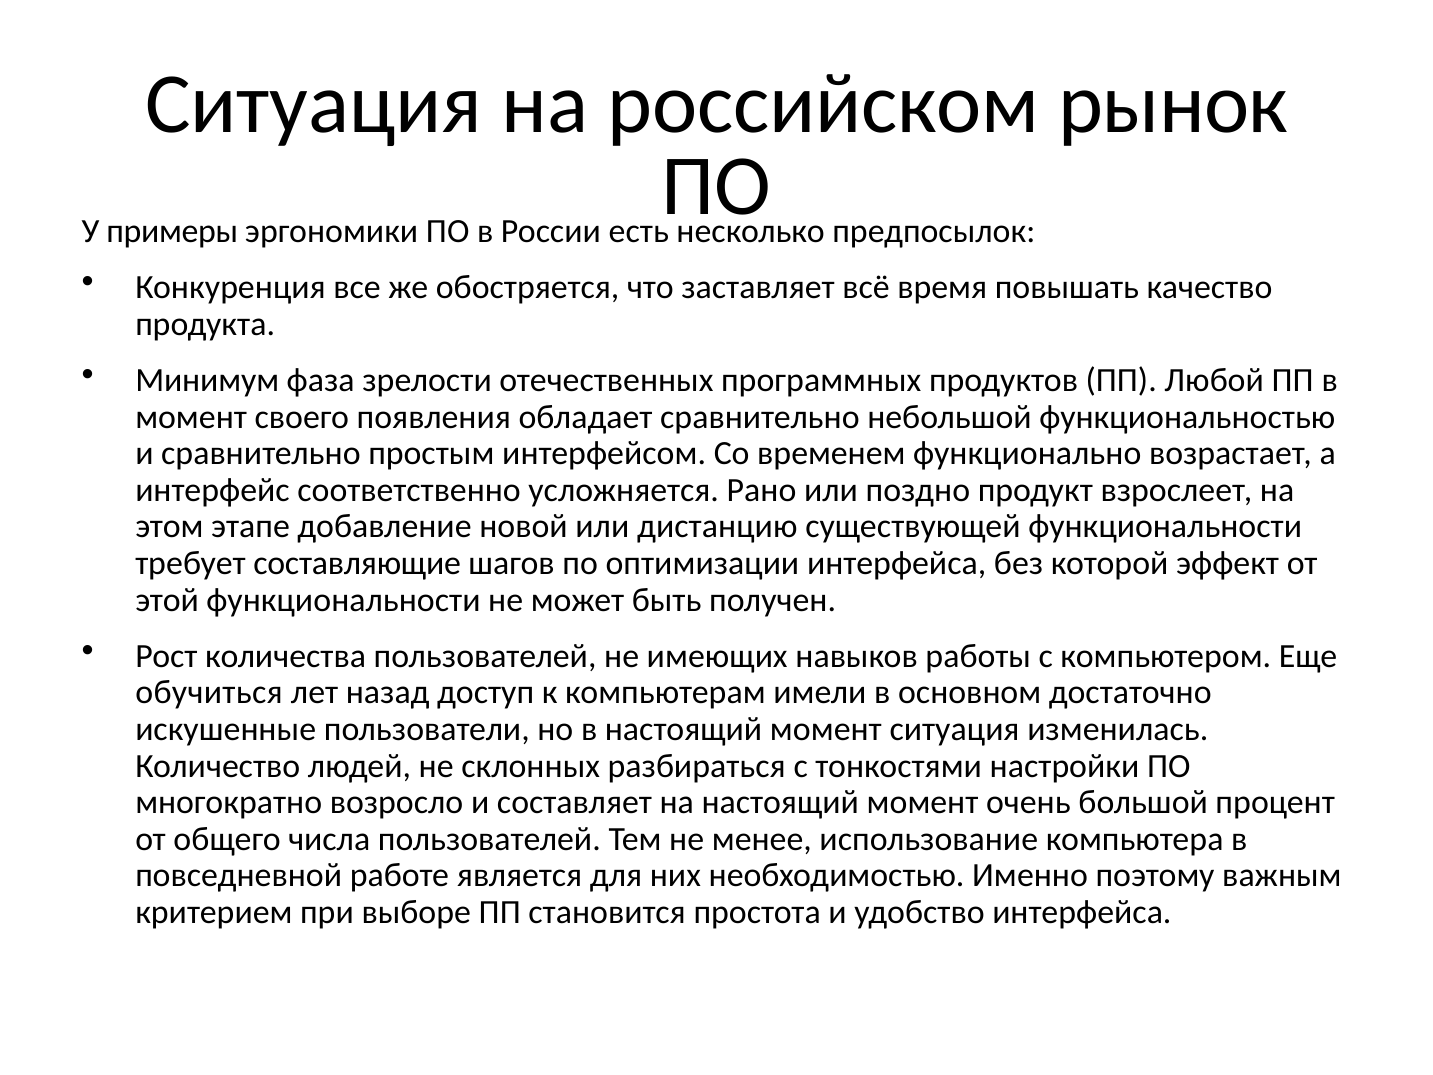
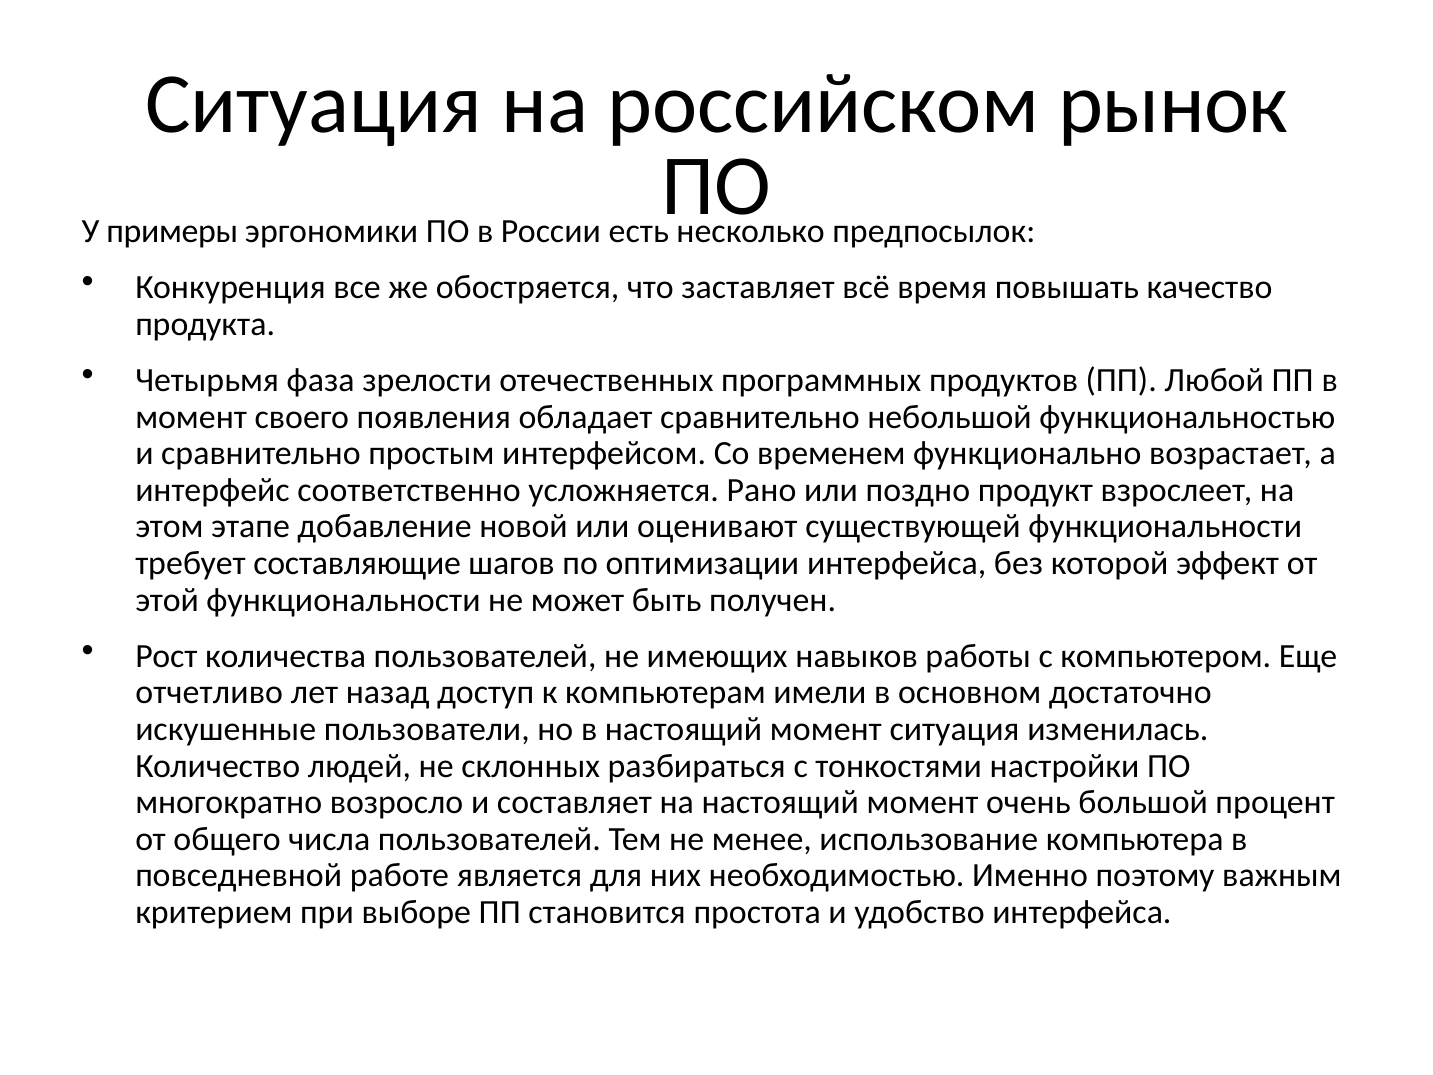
Минимум: Минимум -> Четырьмя
дистанцию: дистанцию -> оценивают
обучиться: обучиться -> отчетливо
